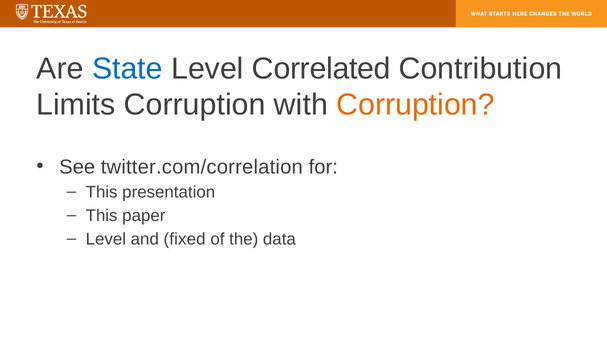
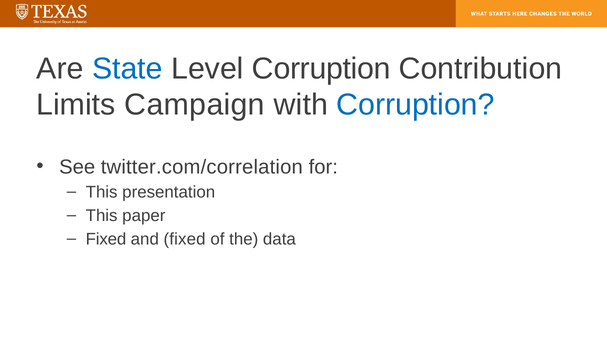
Level Correlated: Correlated -> Corruption
Limits Corruption: Corruption -> Campaign
Corruption at (416, 105) colour: orange -> blue
Level at (106, 240): Level -> Fixed
